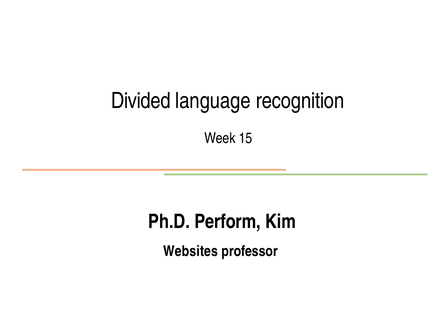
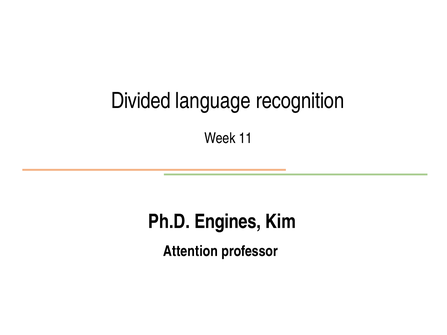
15: 15 -> 11
Perform: Perform -> Engines
Websites: Websites -> Attention
